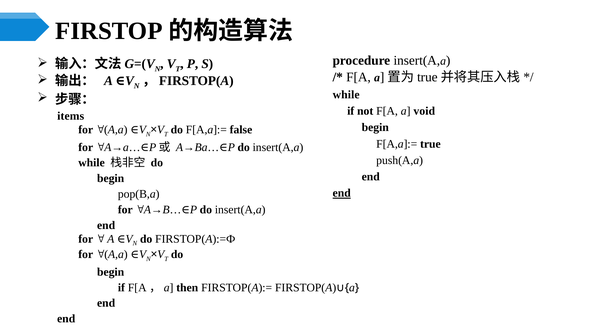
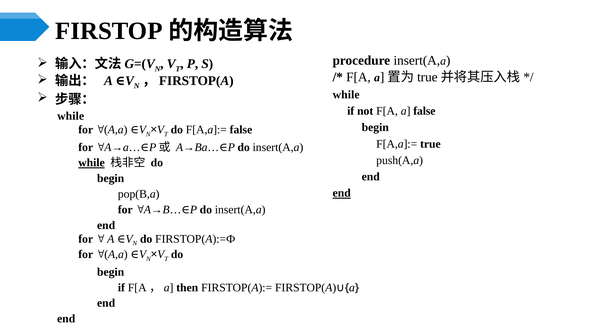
a void: void -> false
items at (71, 116): items -> while
while at (92, 163) underline: none -> present
